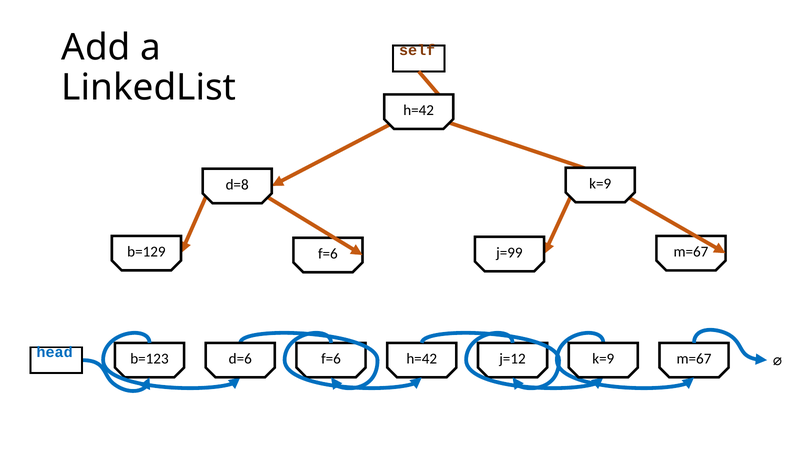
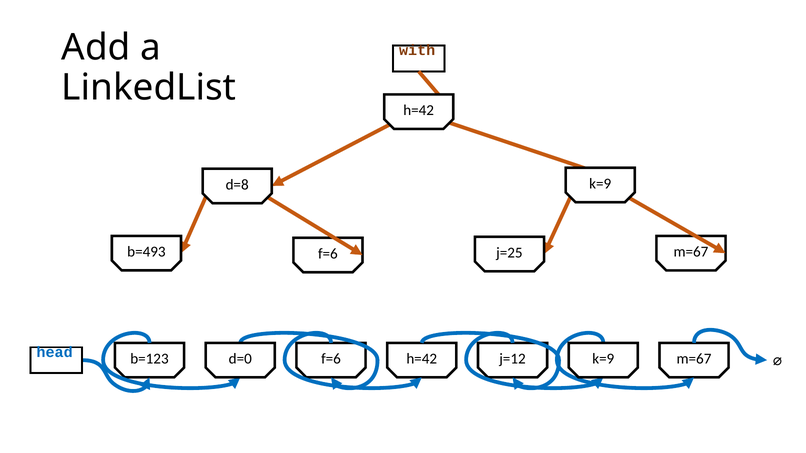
self: self -> with
b=129: b=129 -> b=493
j=99: j=99 -> j=25
d=6: d=6 -> d=0
